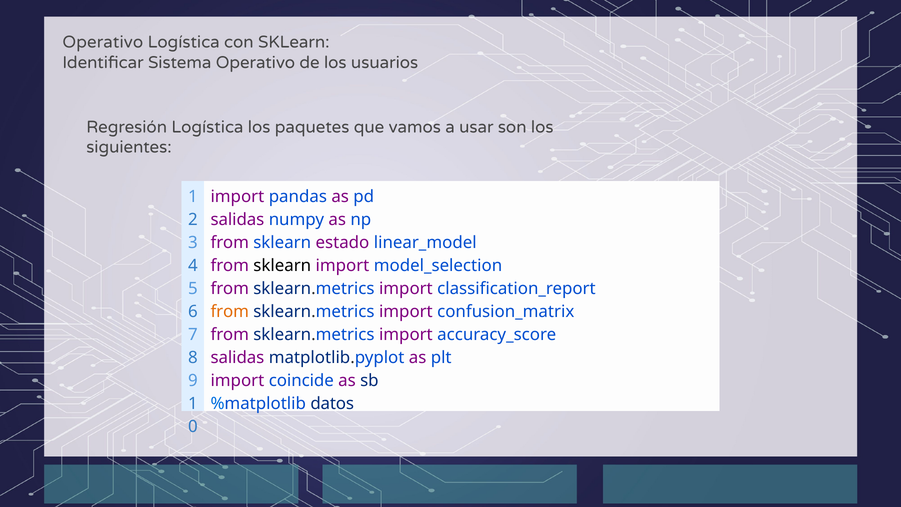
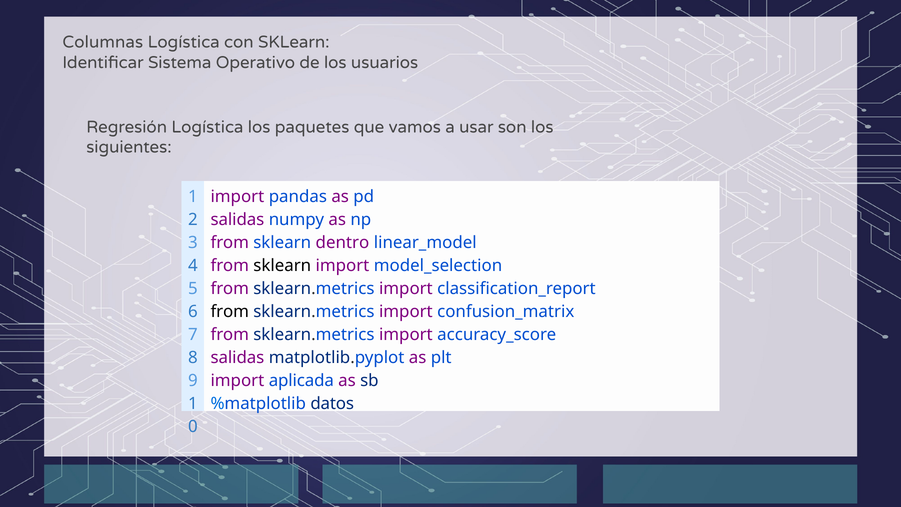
Operativo at (103, 42): Operativo -> Columnas
estado: estado -> dentro
from at (230, 312) colour: orange -> black
coincide: coincide -> aplicada
